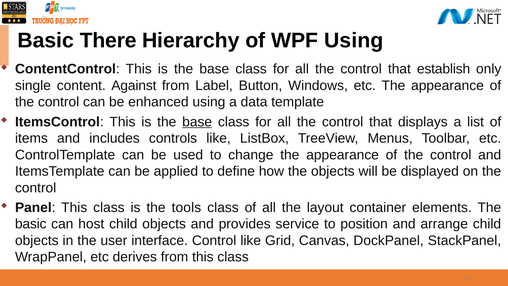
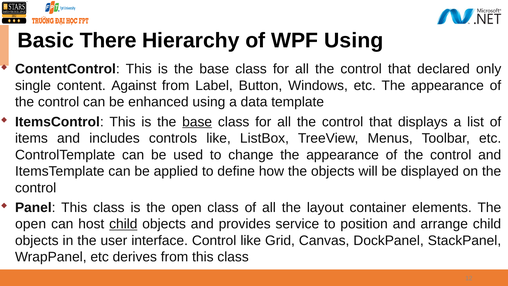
establish: establish -> declared
is the tools: tools -> open
basic at (31, 224): basic -> open
child at (123, 224) underline: none -> present
